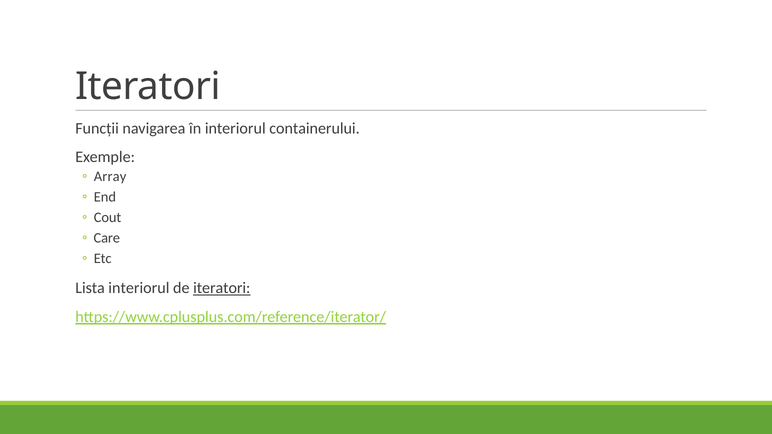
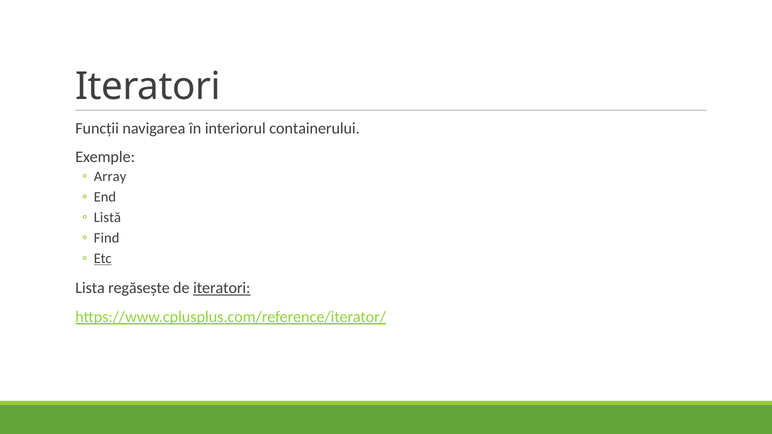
Cout: Cout -> Listă
Care: Care -> Find
Etc underline: none -> present
Lista interiorul: interiorul -> regăsește
